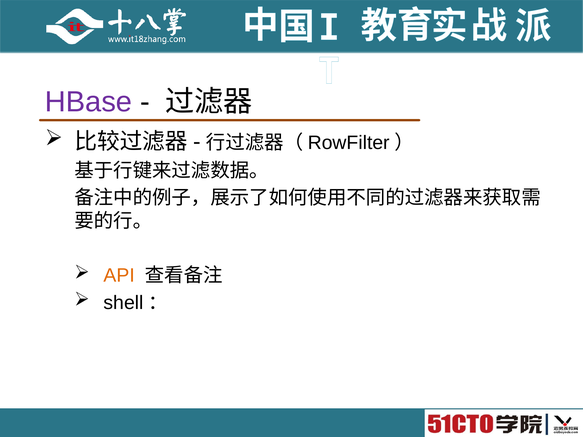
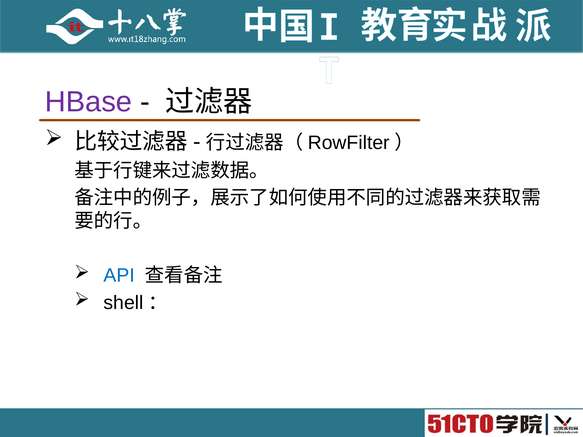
API colour: orange -> blue
